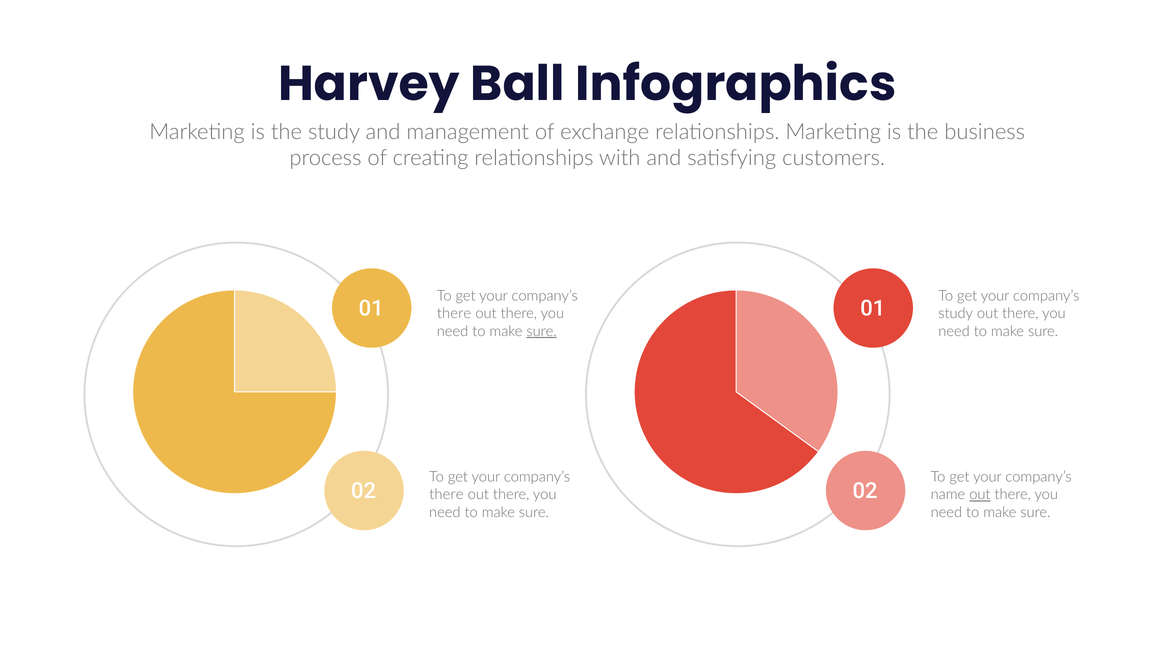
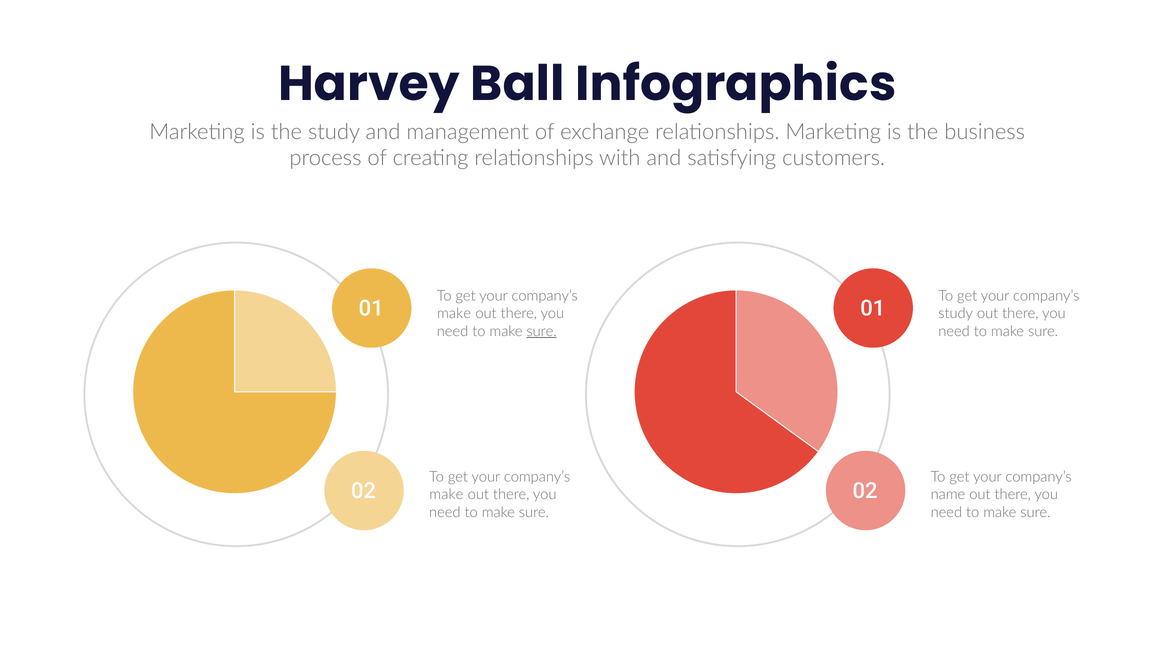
there at (454, 314): there -> make
there at (446, 495): there -> make
out at (980, 495) underline: present -> none
